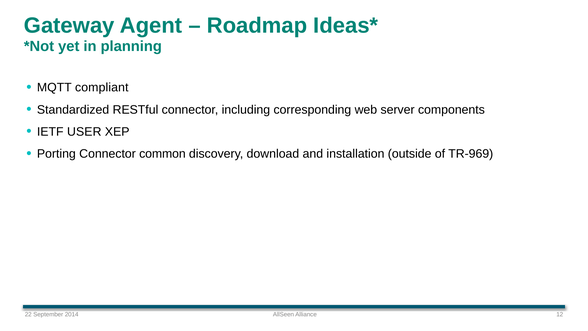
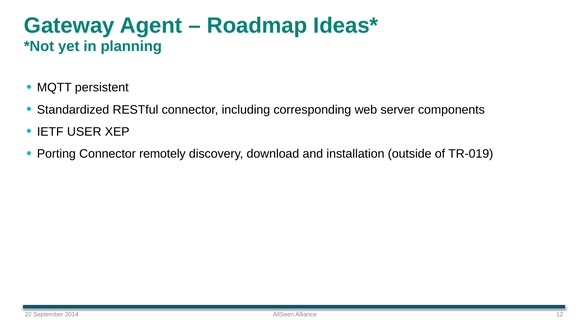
compliant: compliant -> persistent
common: common -> remotely
TR-969: TR-969 -> TR-019
